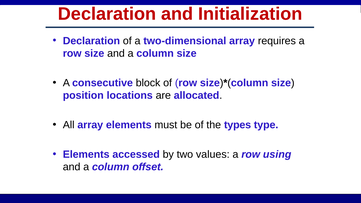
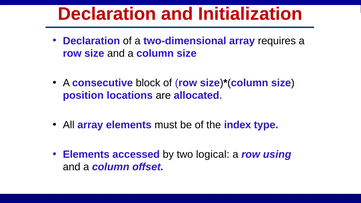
types: types -> index
values: values -> logical
